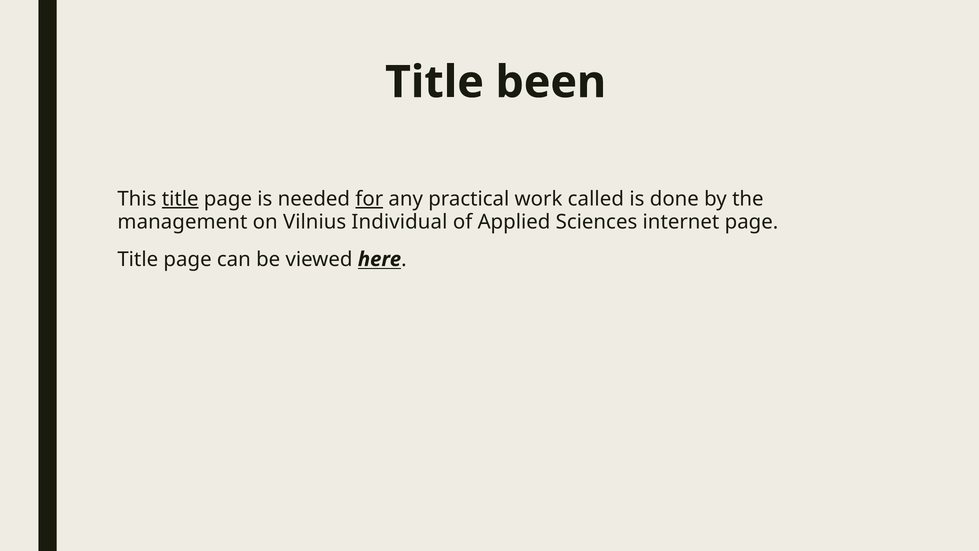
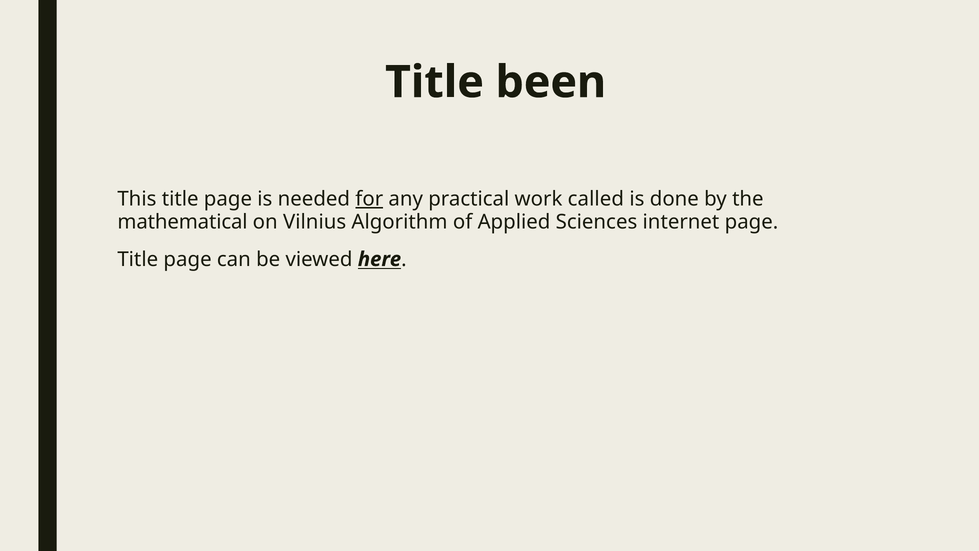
title at (180, 199) underline: present -> none
management: management -> mathematical
Individual: Individual -> Algorithm
